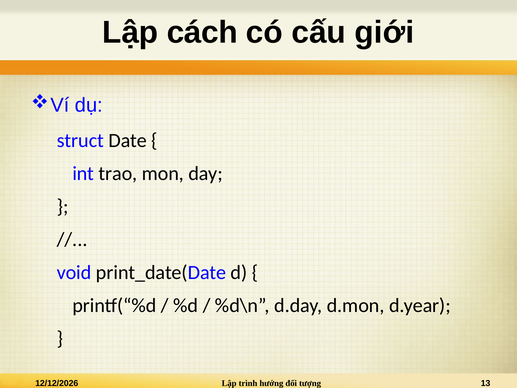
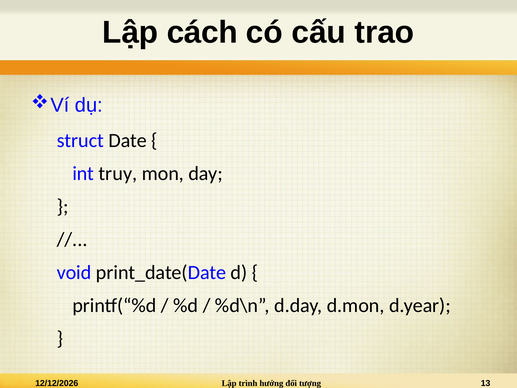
giới: giới -> trao
trao: trao -> truy
